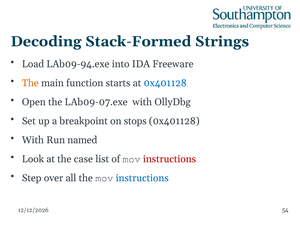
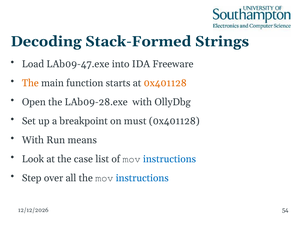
LAb09-94.exe: LAb09-94.exe -> LAb09-47.exe
0x401128 at (165, 83) colour: blue -> orange
LAb09-07.exe: LAb09-07.exe -> LAb09-28.exe
stops: stops -> must
named: named -> means
instructions at (169, 159) colour: red -> blue
